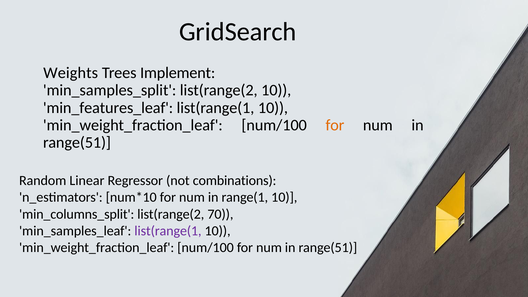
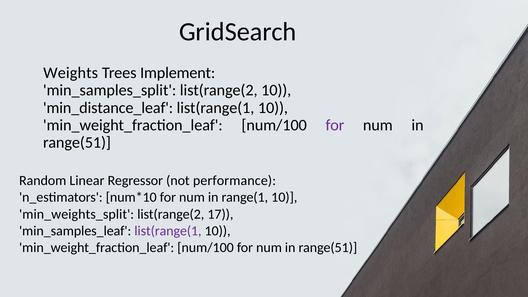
min_features_leaf: min_features_leaf -> min_distance_leaf
for at (335, 125) colour: orange -> purple
combinations: combinations -> performance
min_columns_split: min_columns_split -> min_weights_split
70: 70 -> 17
